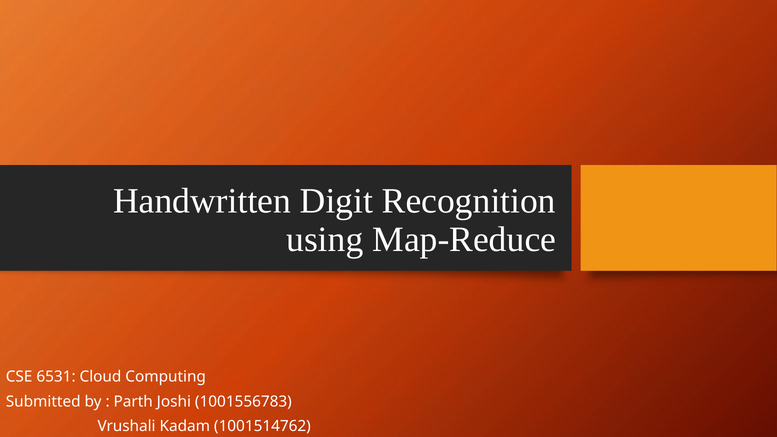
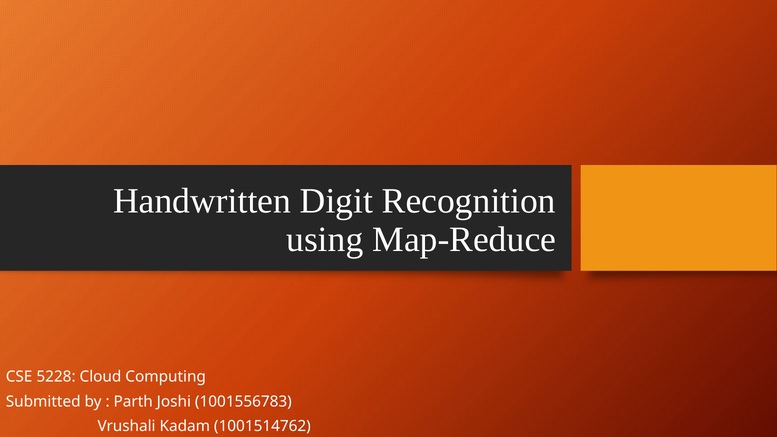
6531: 6531 -> 5228
